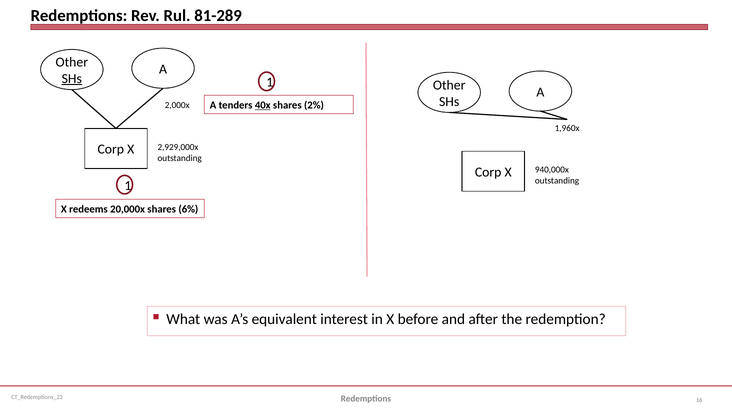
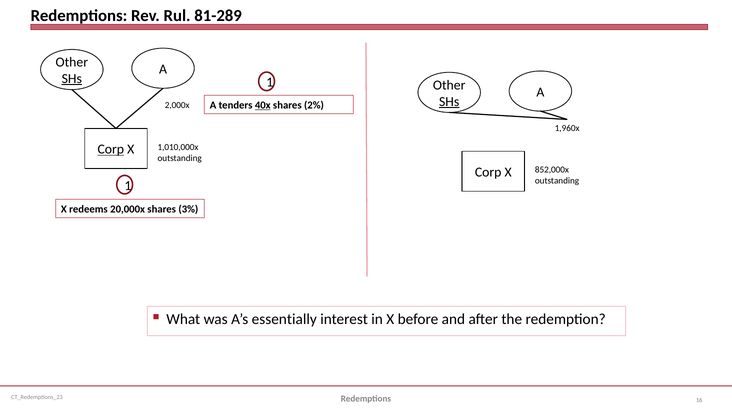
SHs at (449, 101) underline: none -> present
2,929,000x: 2,929,000x -> 1,010,000x
Corp at (111, 149) underline: none -> present
940,000x: 940,000x -> 852,000x
6%: 6% -> 3%
equivalent: equivalent -> essentially
